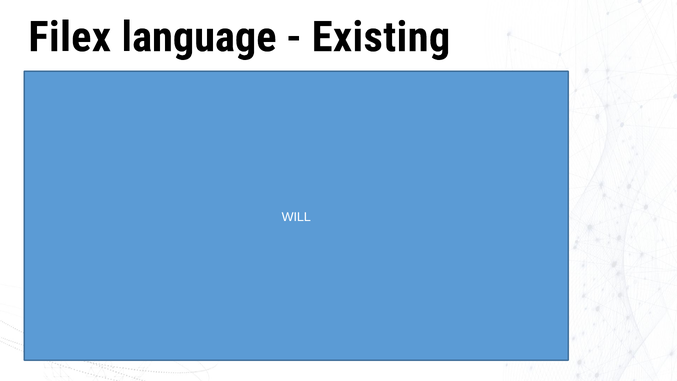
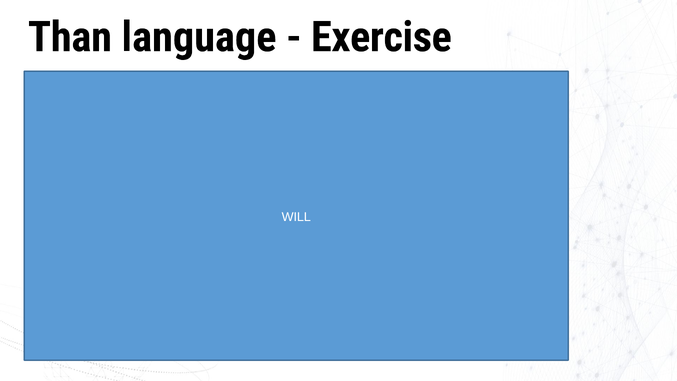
Filex: Filex -> Than
Existing: Existing -> Exercise
